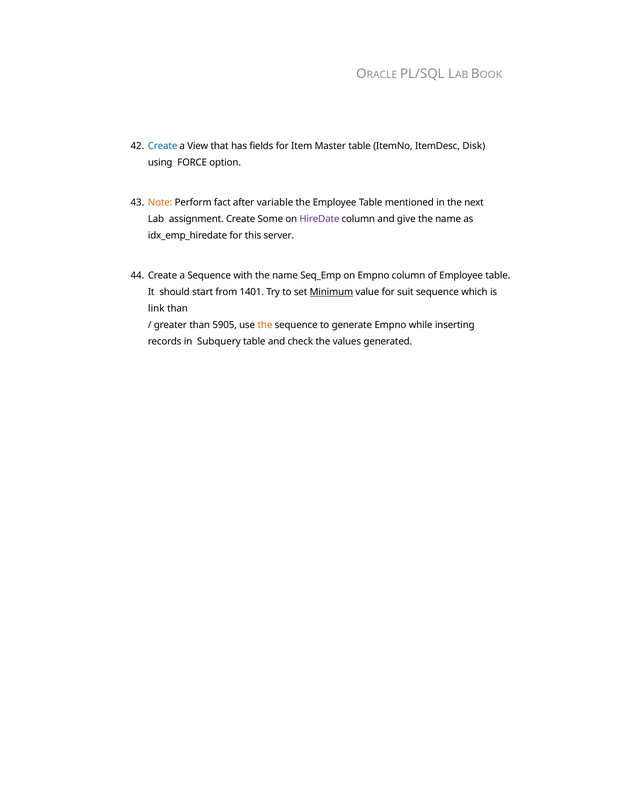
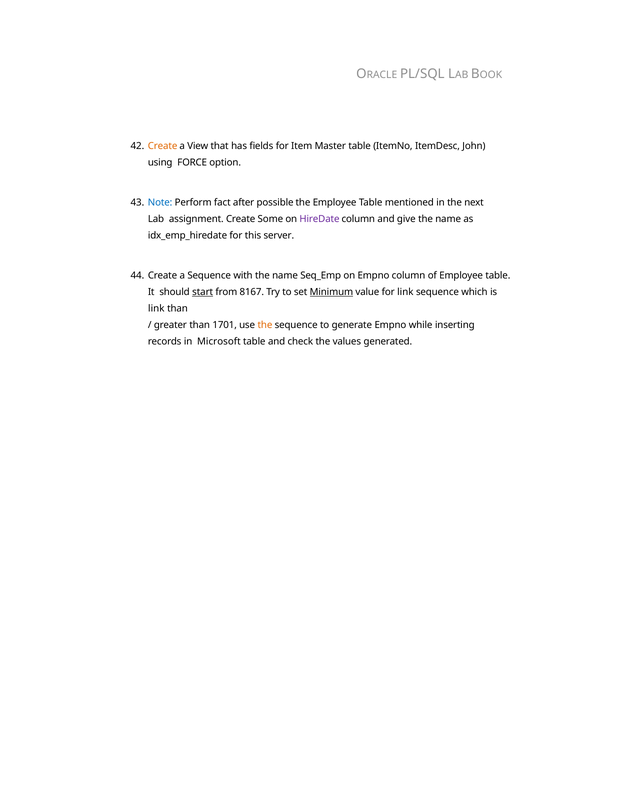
Create at (163, 146) colour: blue -> orange
Disk: Disk -> John
Note colour: orange -> blue
variable: variable -> possible
start underline: none -> present
1401: 1401 -> 8167
for suit: suit -> link
5905: 5905 -> 1701
Subquery: Subquery -> Microsoft
